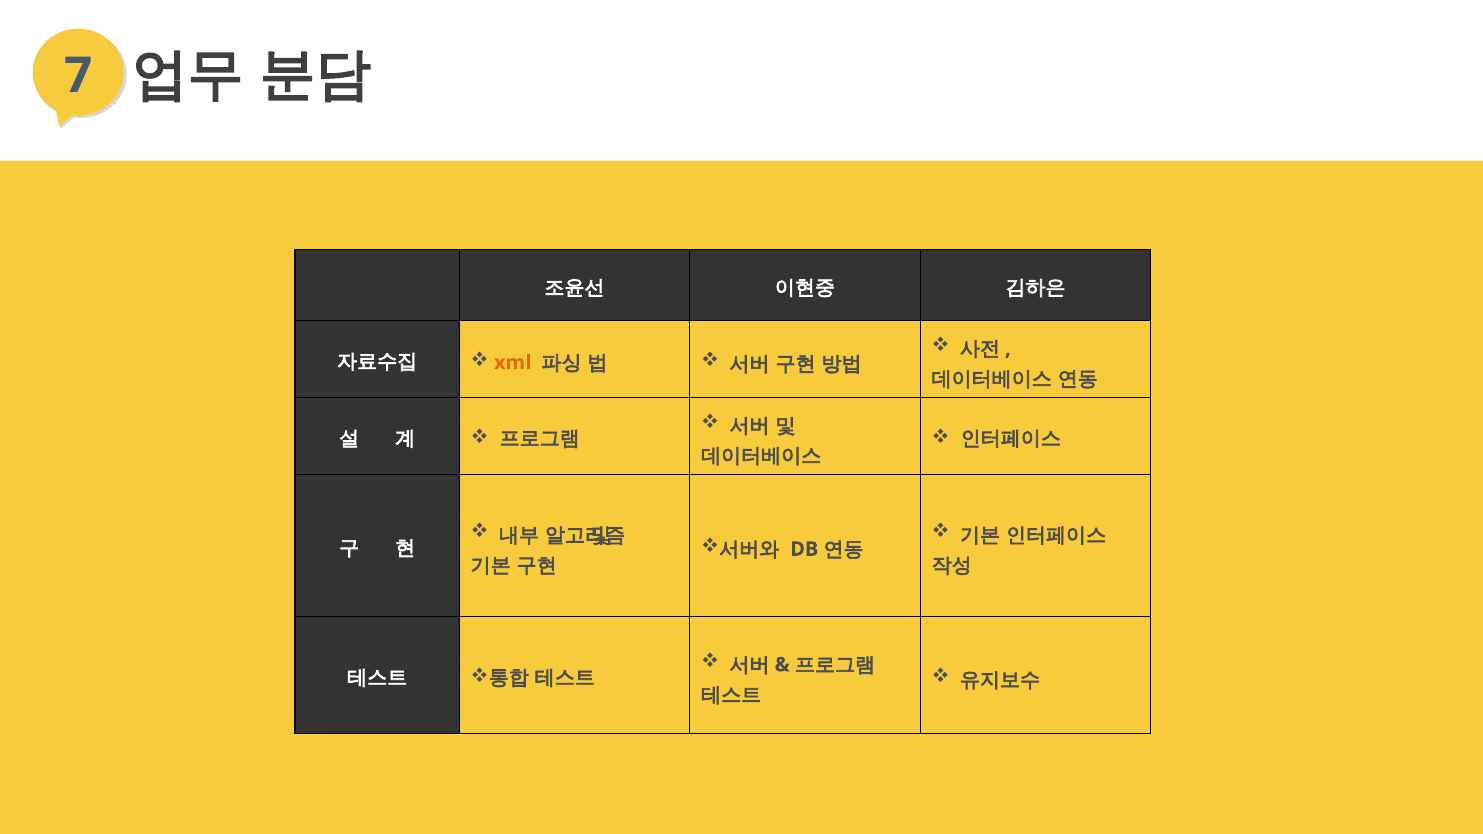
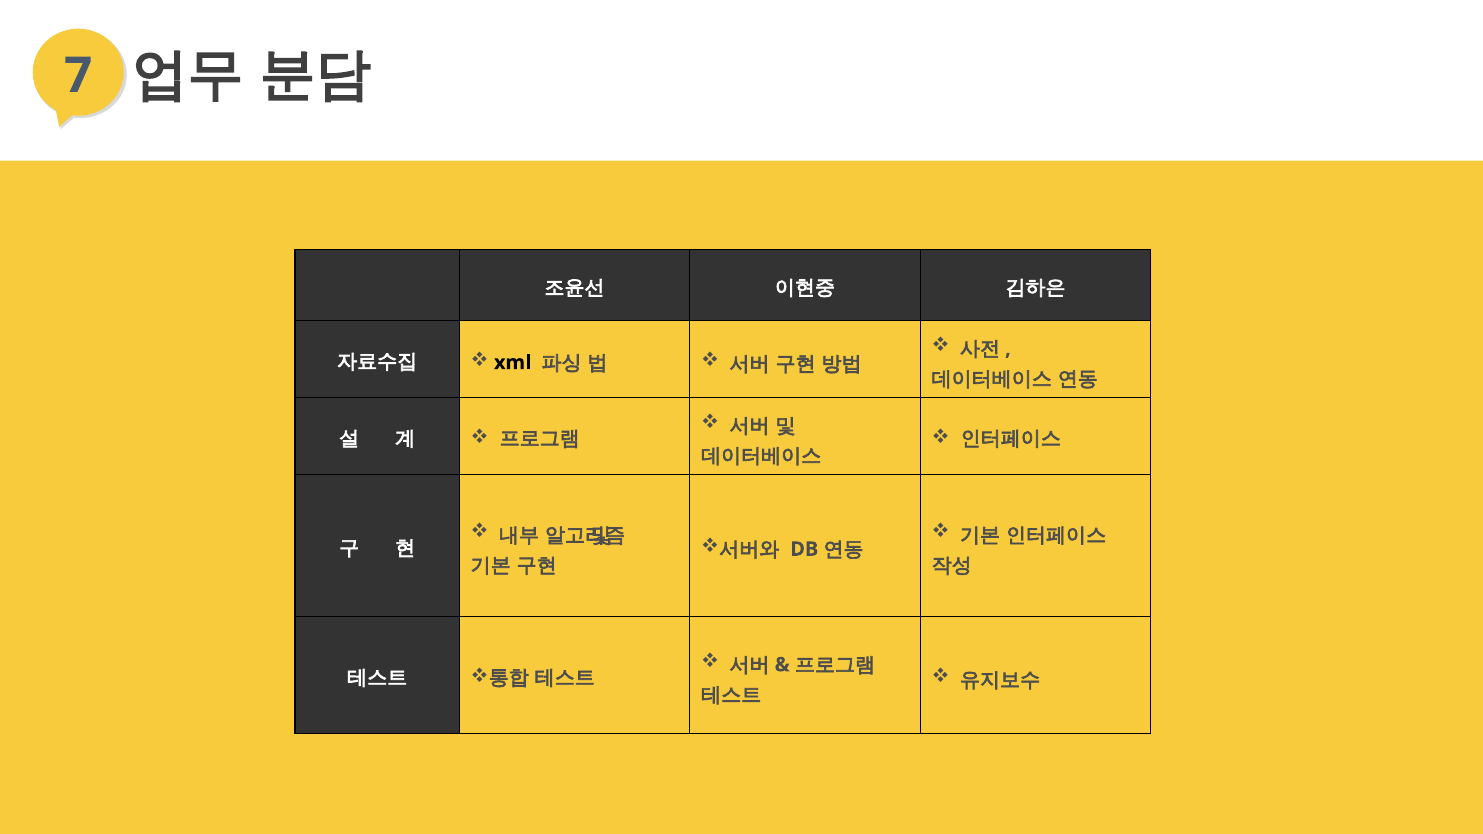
xml colour: orange -> black
